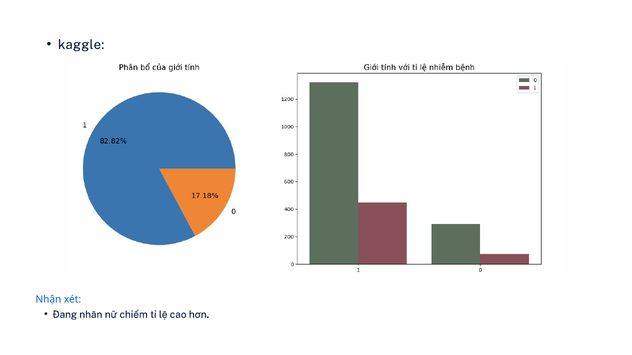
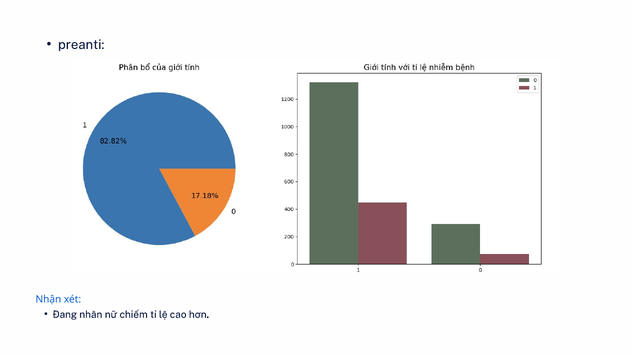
kaggle: kaggle -> preanti
